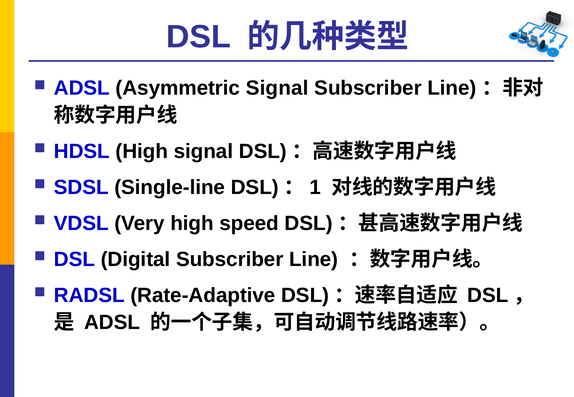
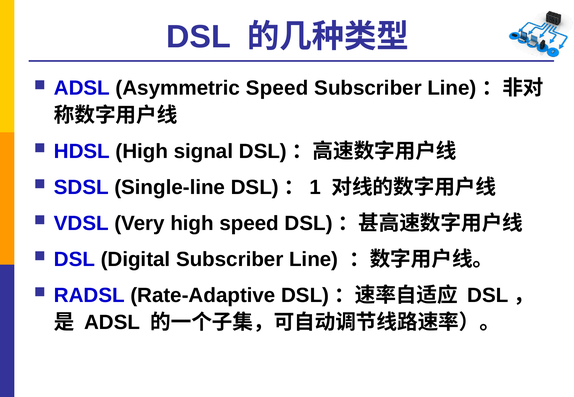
Asymmetric Signal: Signal -> Speed
